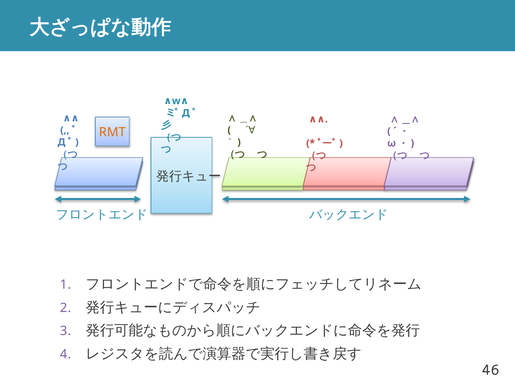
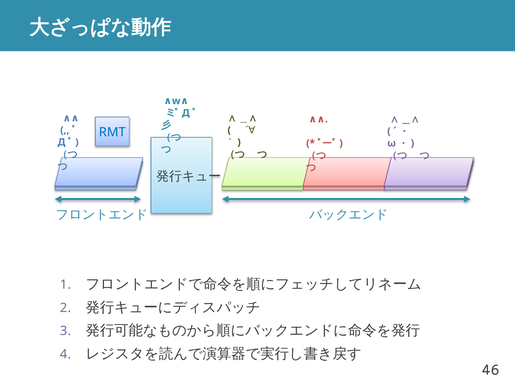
RMT colour: orange -> blue
